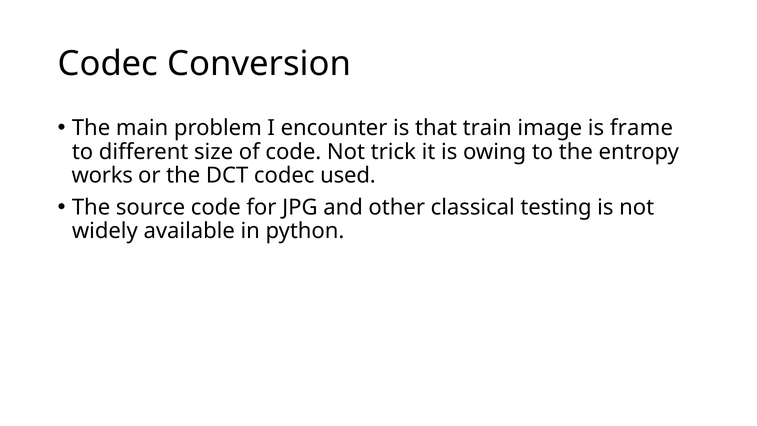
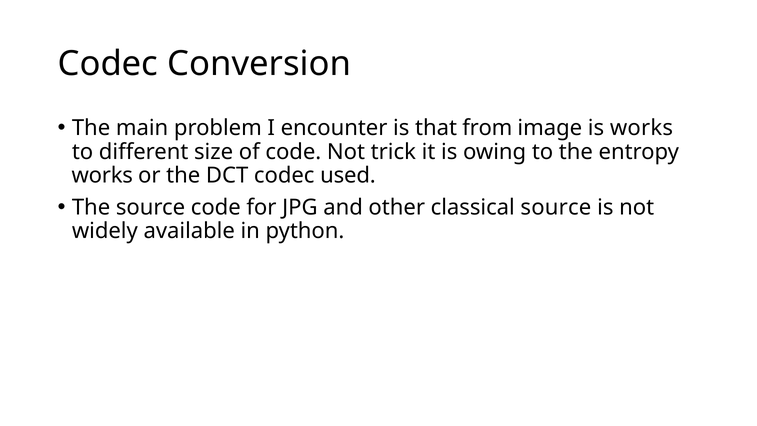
train: train -> from
is frame: frame -> works
classical testing: testing -> source
